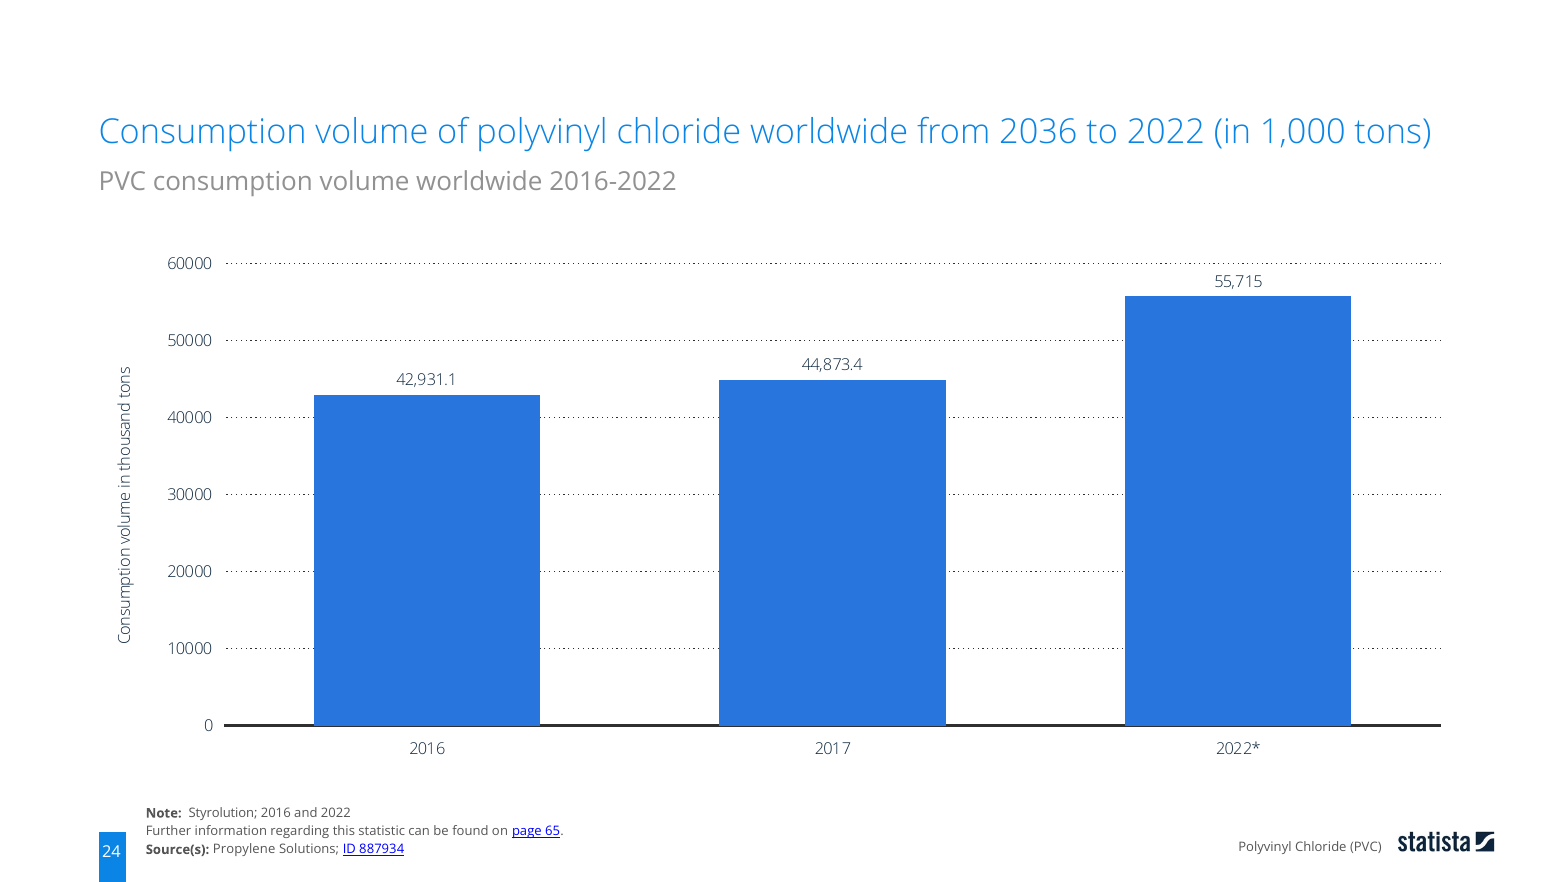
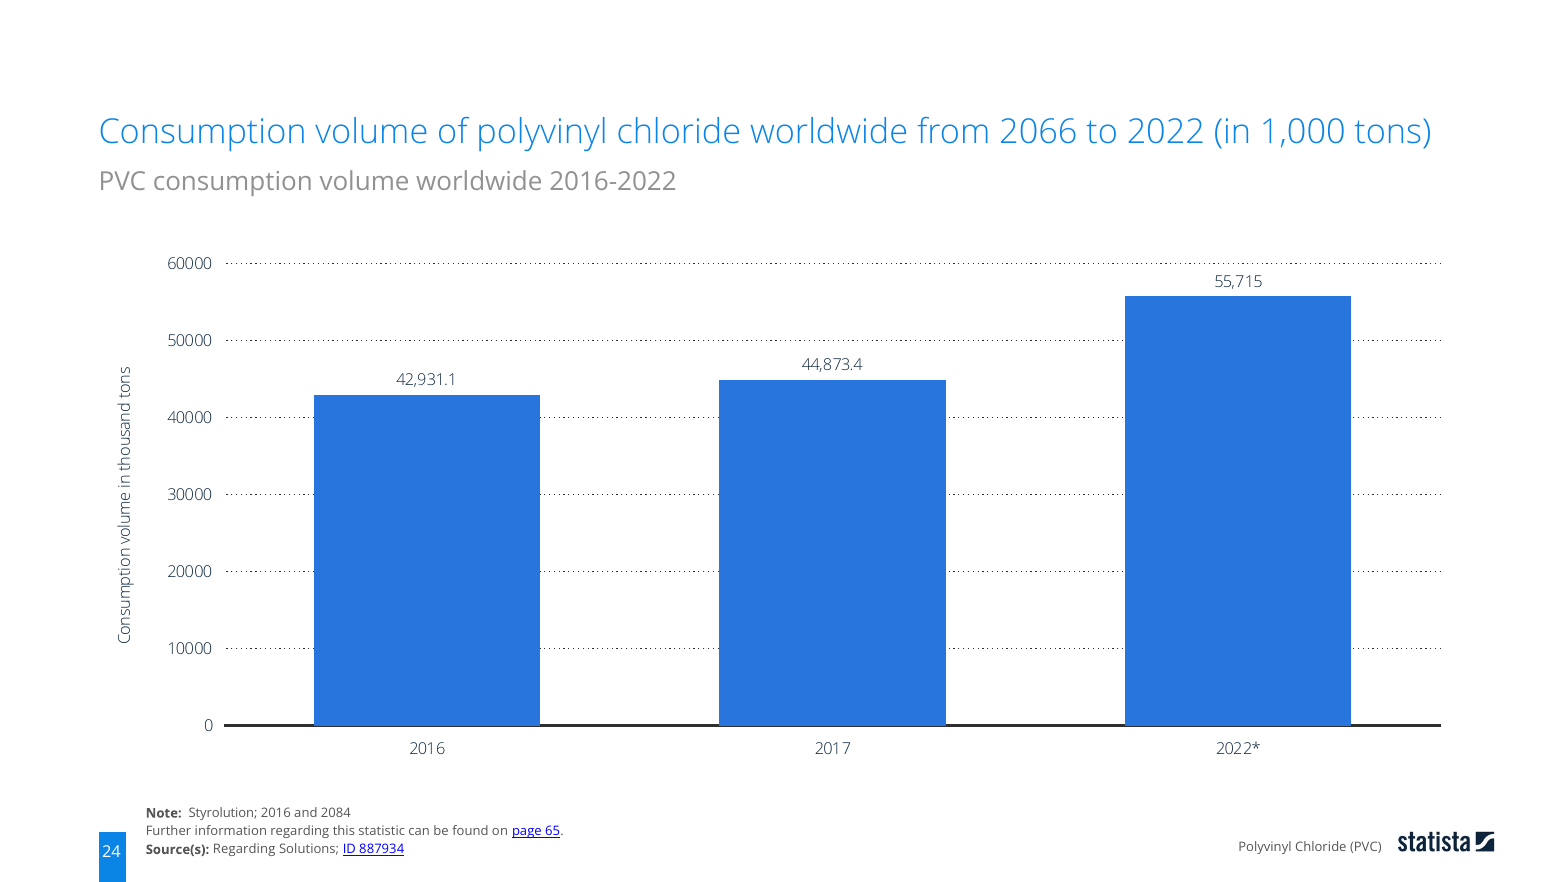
2036: 2036 -> 2066
and 2022: 2022 -> 2084
Source(s Propylene: Propylene -> Regarding
